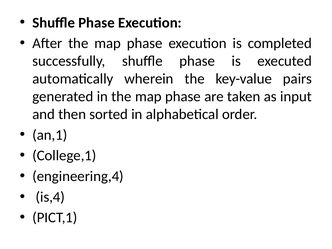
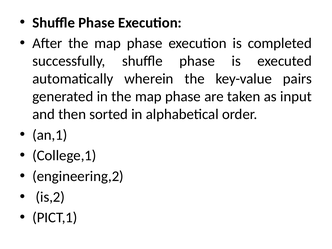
engineering,4: engineering,4 -> engineering,2
is,4: is,4 -> is,2
